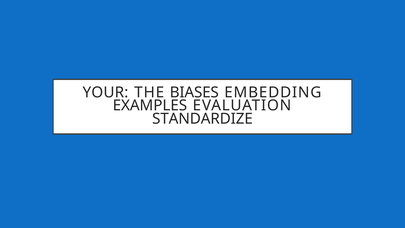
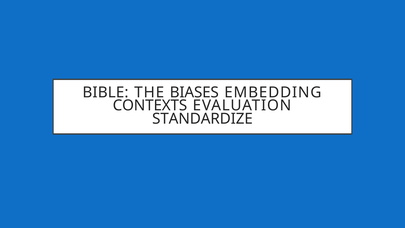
YOUR: YOUR -> BIBLE
EXAMPLES: EXAMPLES -> CONTEXTS
